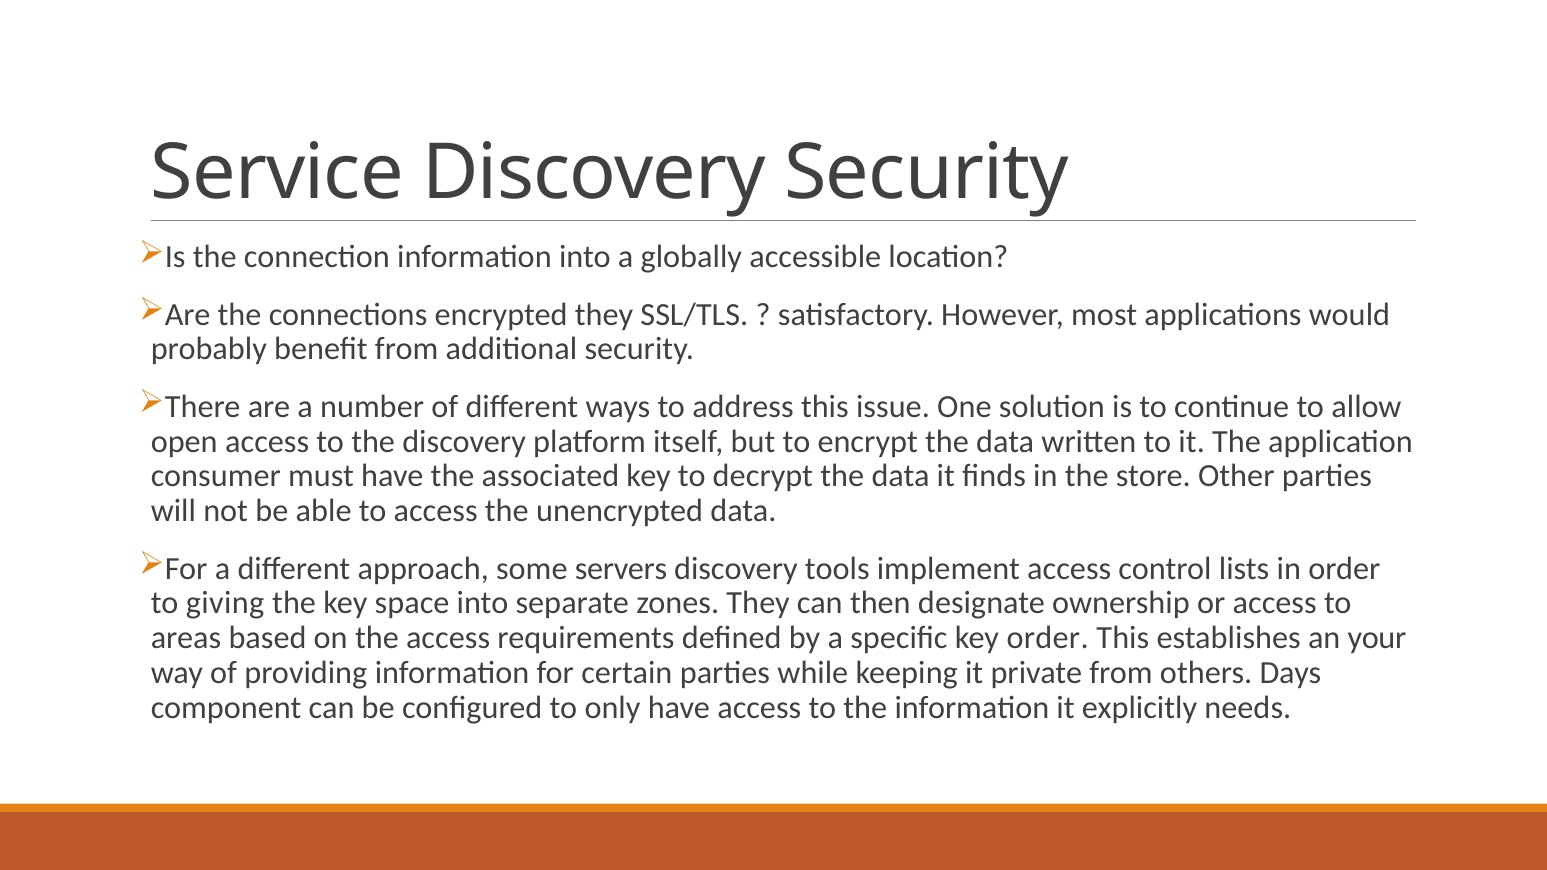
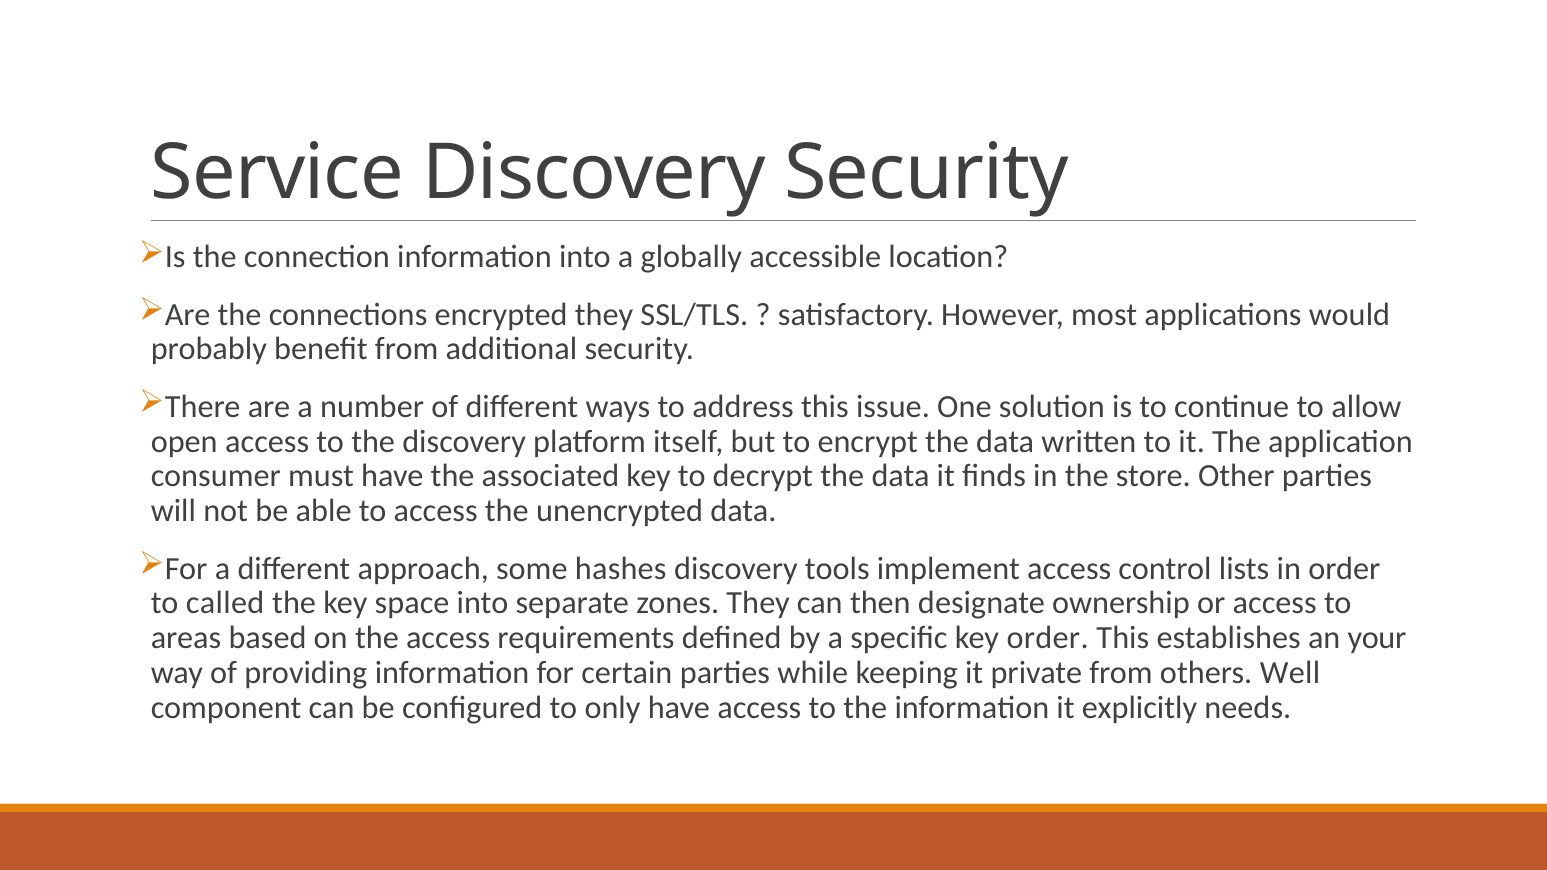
servers: servers -> hashes
giving: giving -> called
Days: Days -> Well
